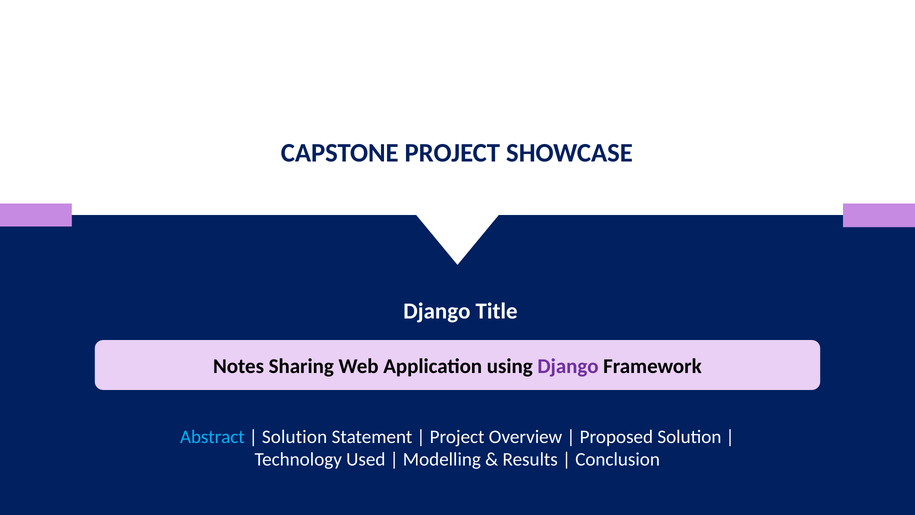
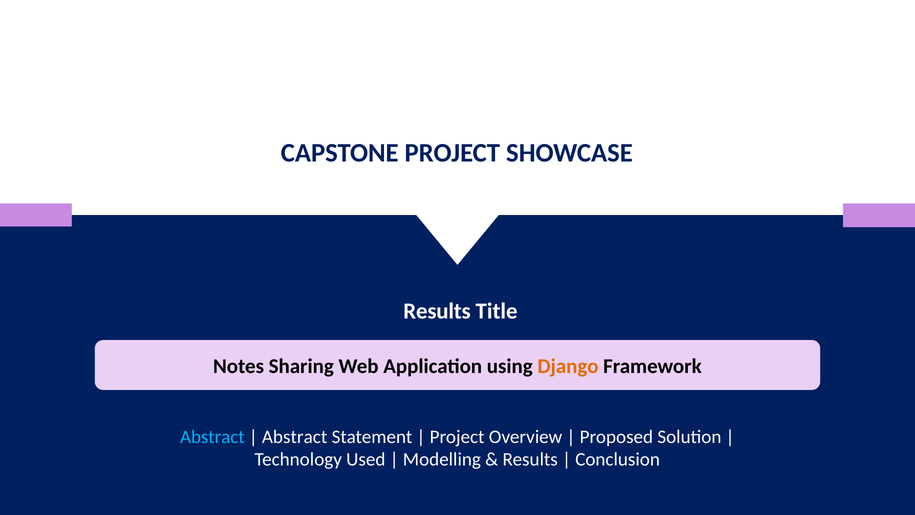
Django at (437, 311): Django -> Results
Django at (568, 366) colour: purple -> orange
Solution at (295, 436): Solution -> Abstract
